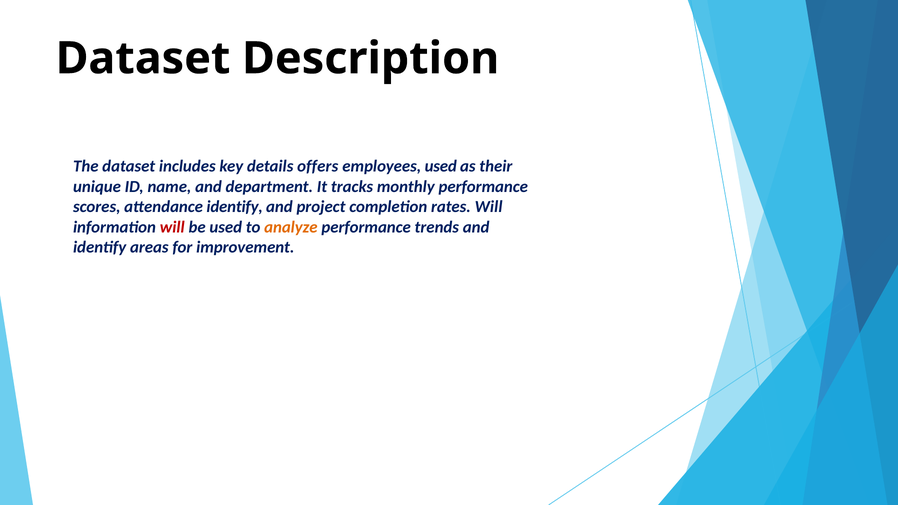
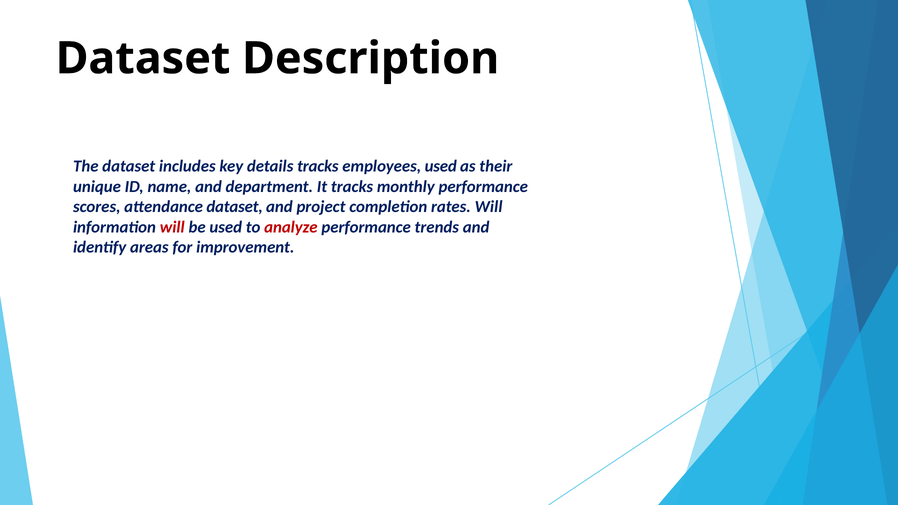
details offers: offers -> tracks
attendance identify: identify -> dataset
analyze colour: orange -> red
